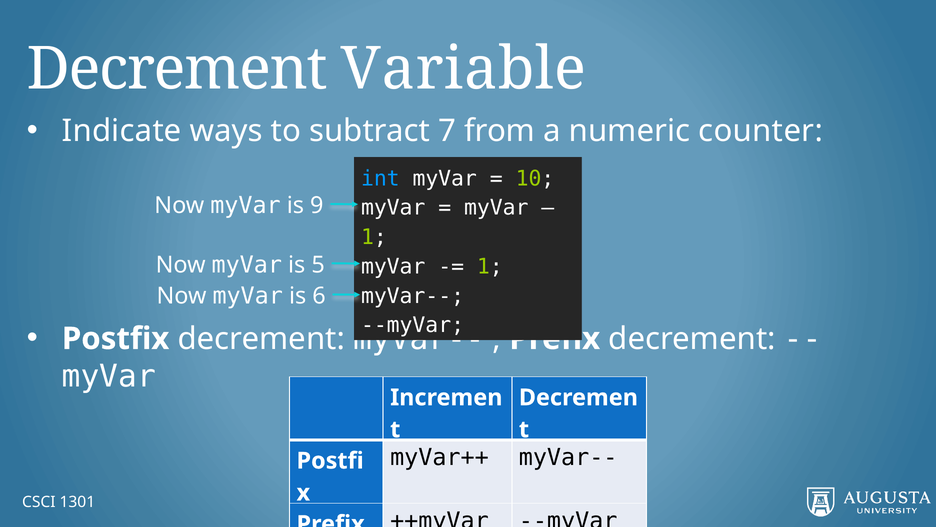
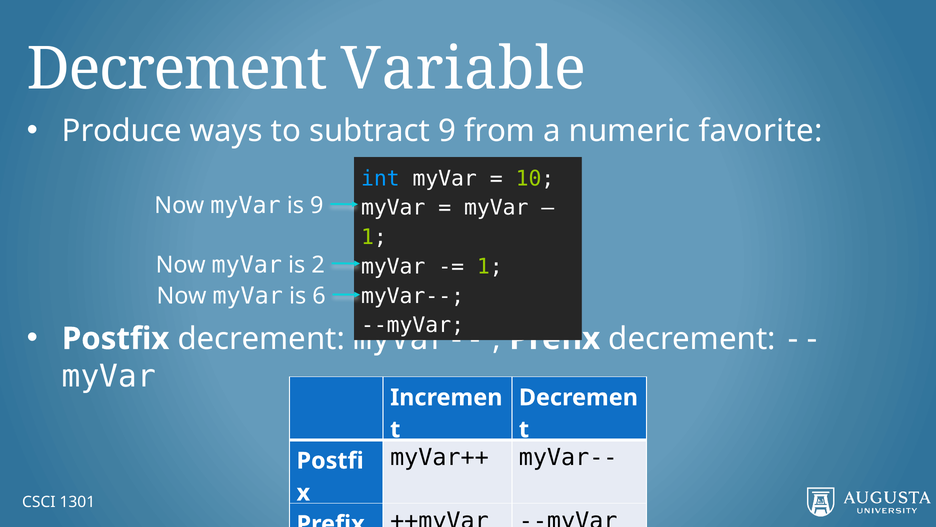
Indicate: Indicate -> Produce
subtract 7: 7 -> 9
counter: counter -> favorite
5: 5 -> 2
